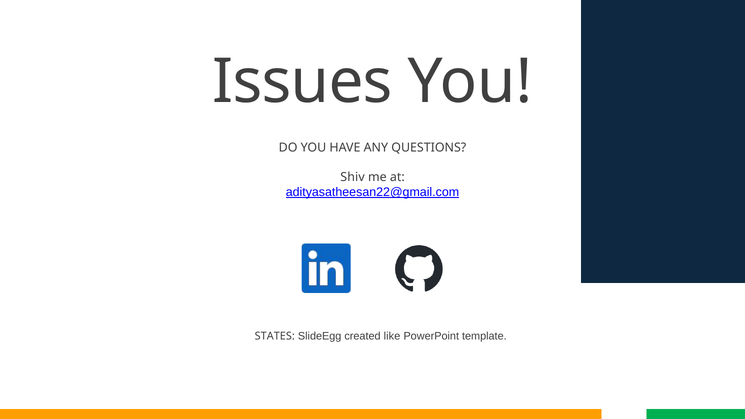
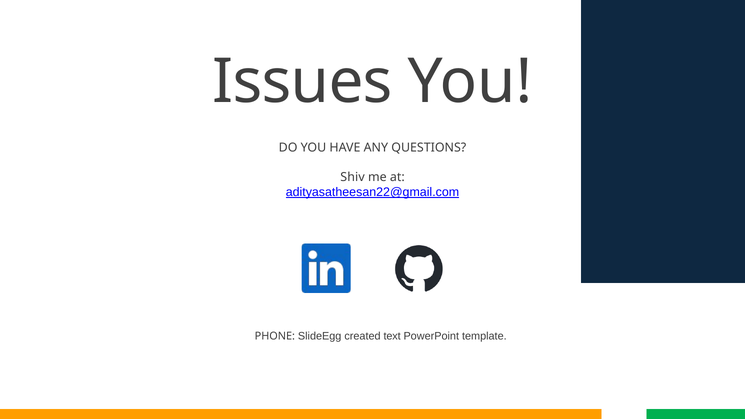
STATES: STATES -> PHONE
like: like -> text
